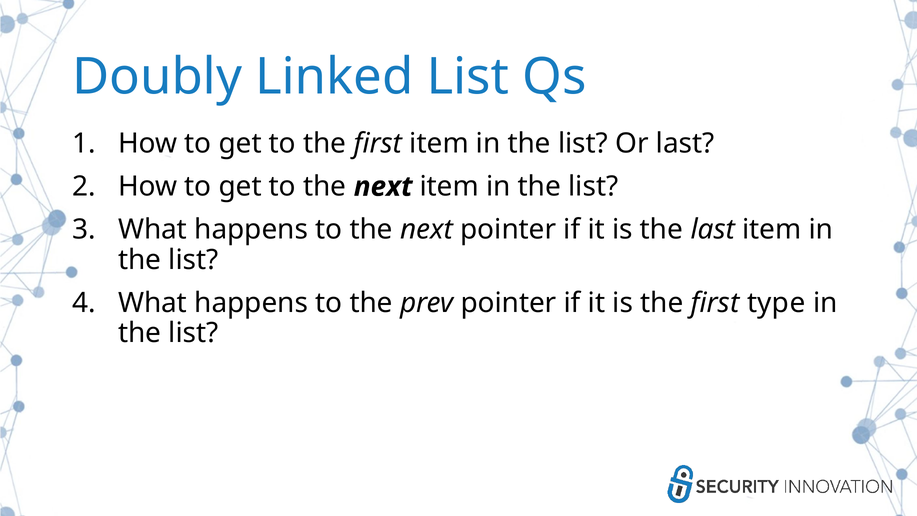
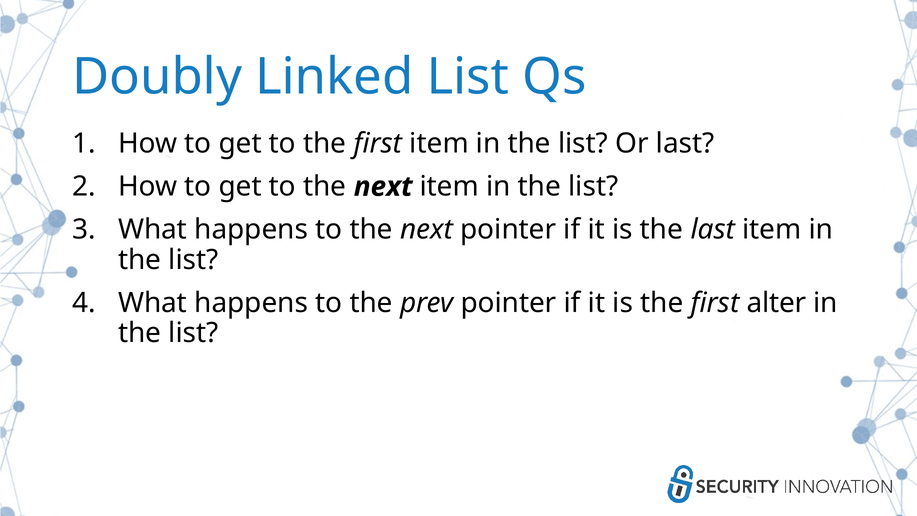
type: type -> alter
